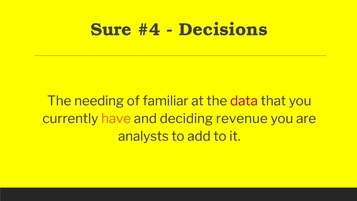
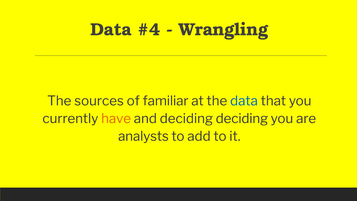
Sure at (111, 30): Sure -> Data
Decisions: Decisions -> Wrangling
needing: needing -> sources
data at (244, 101) colour: red -> blue
deciding revenue: revenue -> deciding
